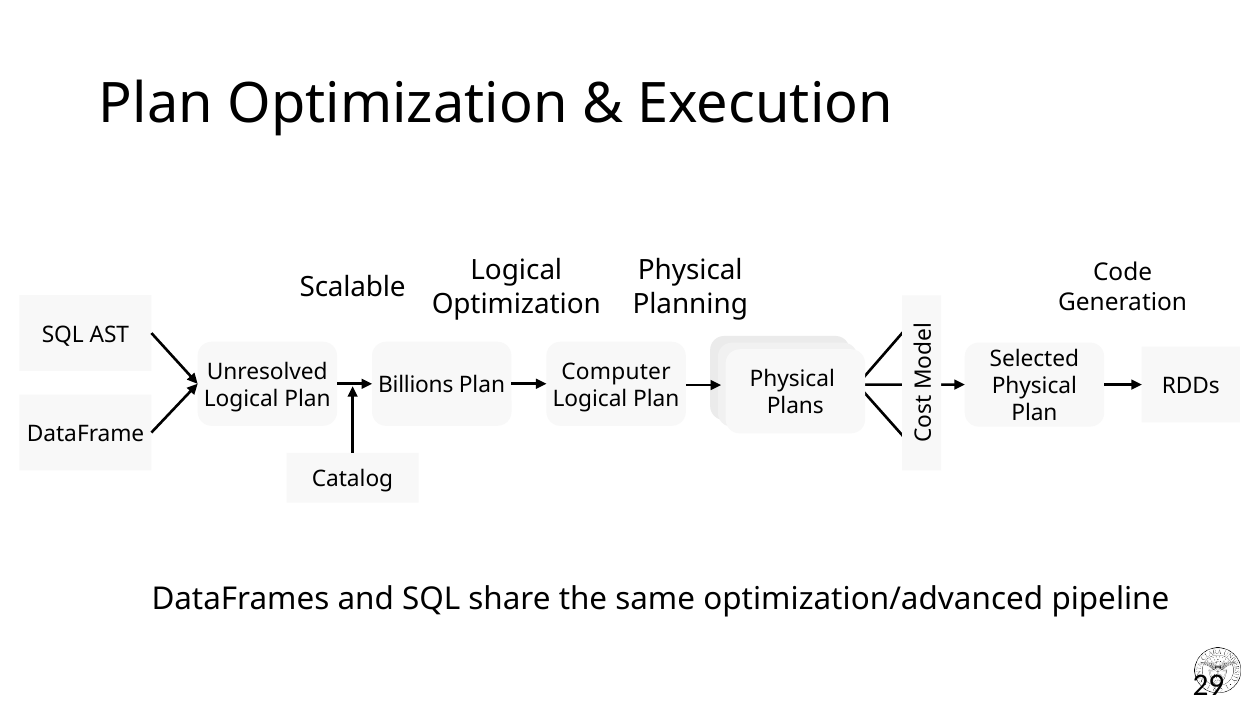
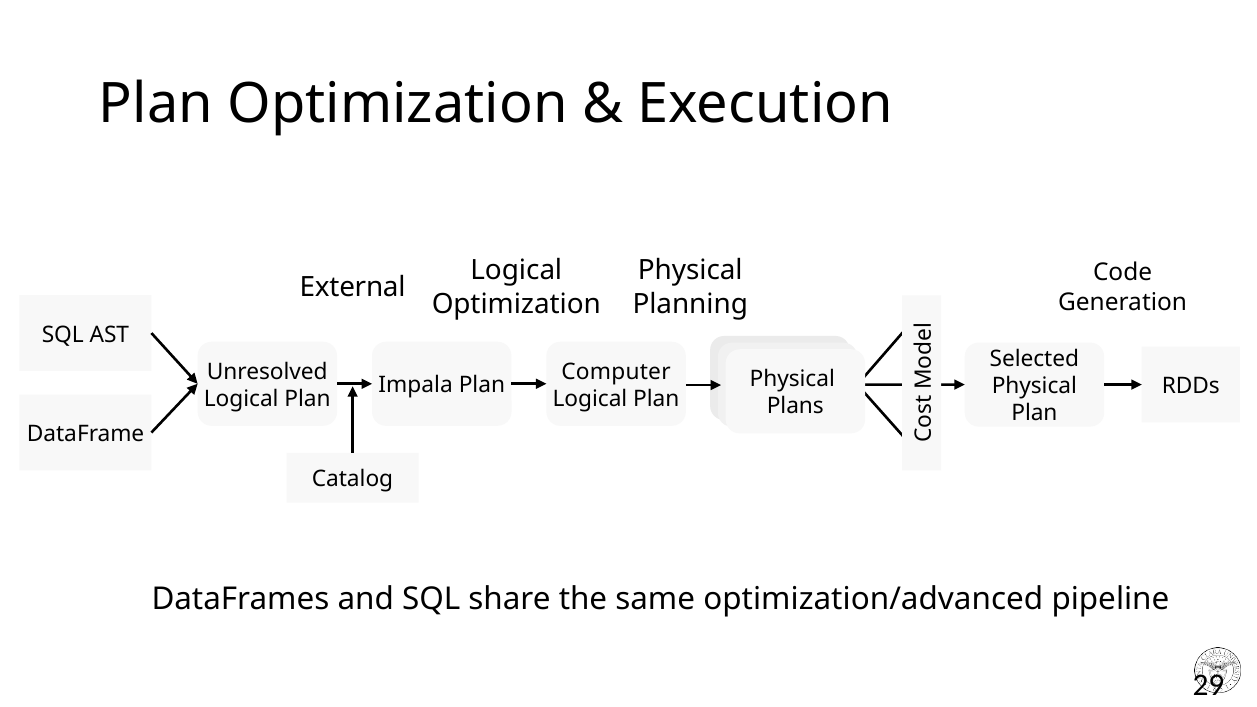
Scalable: Scalable -> External
Billions: Billions -> Impala
